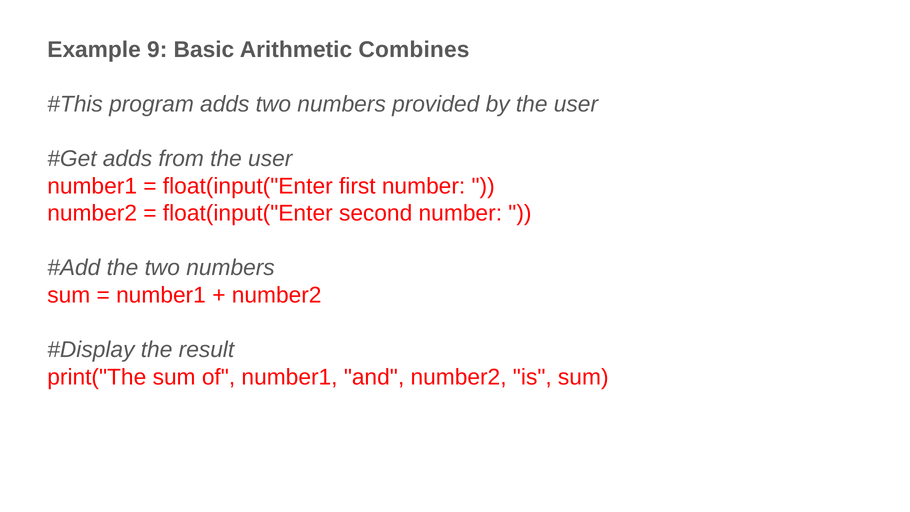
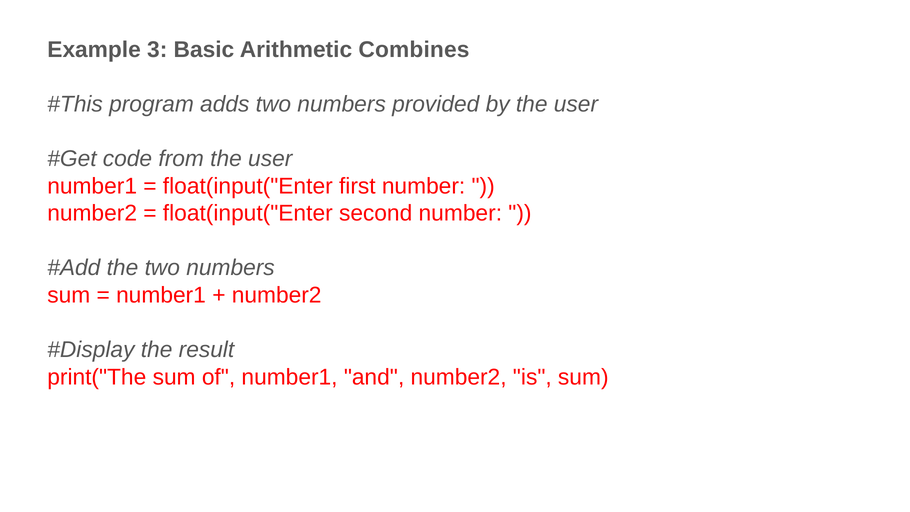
9: 9 -> 3
adds at (127, 159): adds -> code
